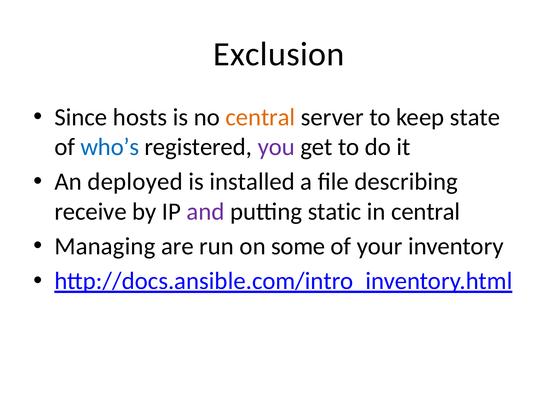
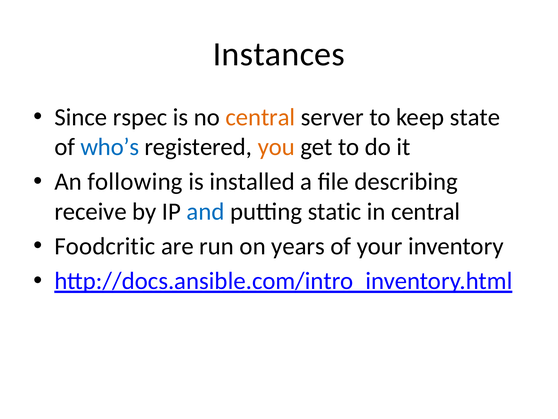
Exclusion: Exclusion -> Instances
hosts: hosts -> rspec
you colour: purple -> orange
deployed: deployed -> following
and colour: purple -> blue
Managing: Managing -> Foodcritic
some: some -> years
